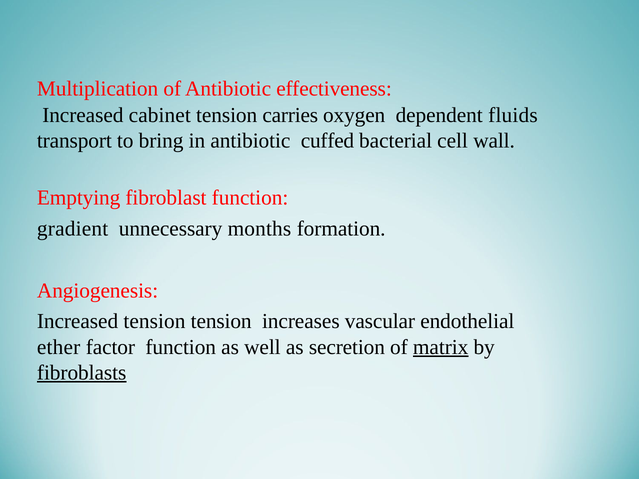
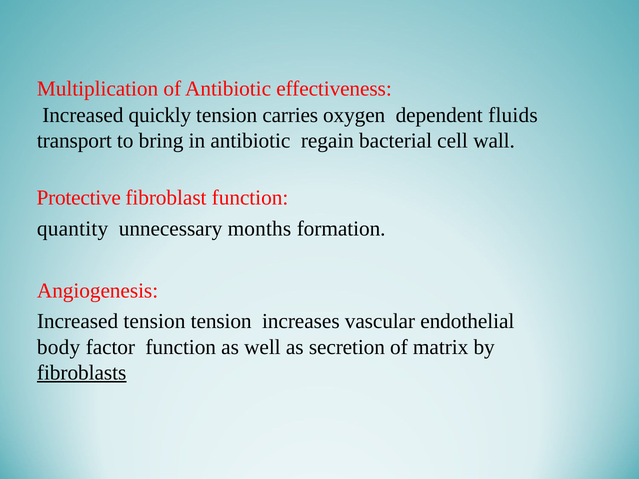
cabinet: cabinet -> quickly
cuffed: cuffed -> regain
Emptying: Emptying -> Protective
gradient: gradient -> quantity
ether: ether -> body
matrix underline: present -> none
